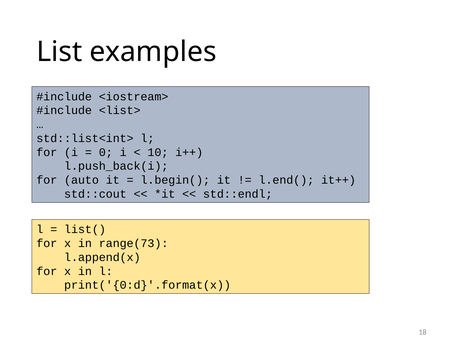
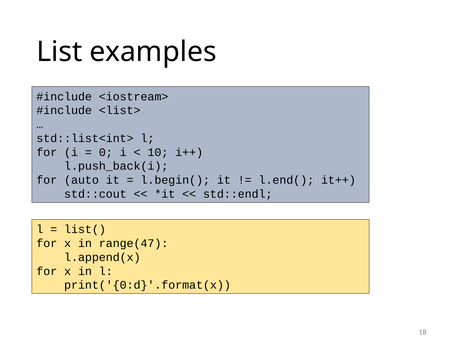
range(73: range(73 -> range(47
